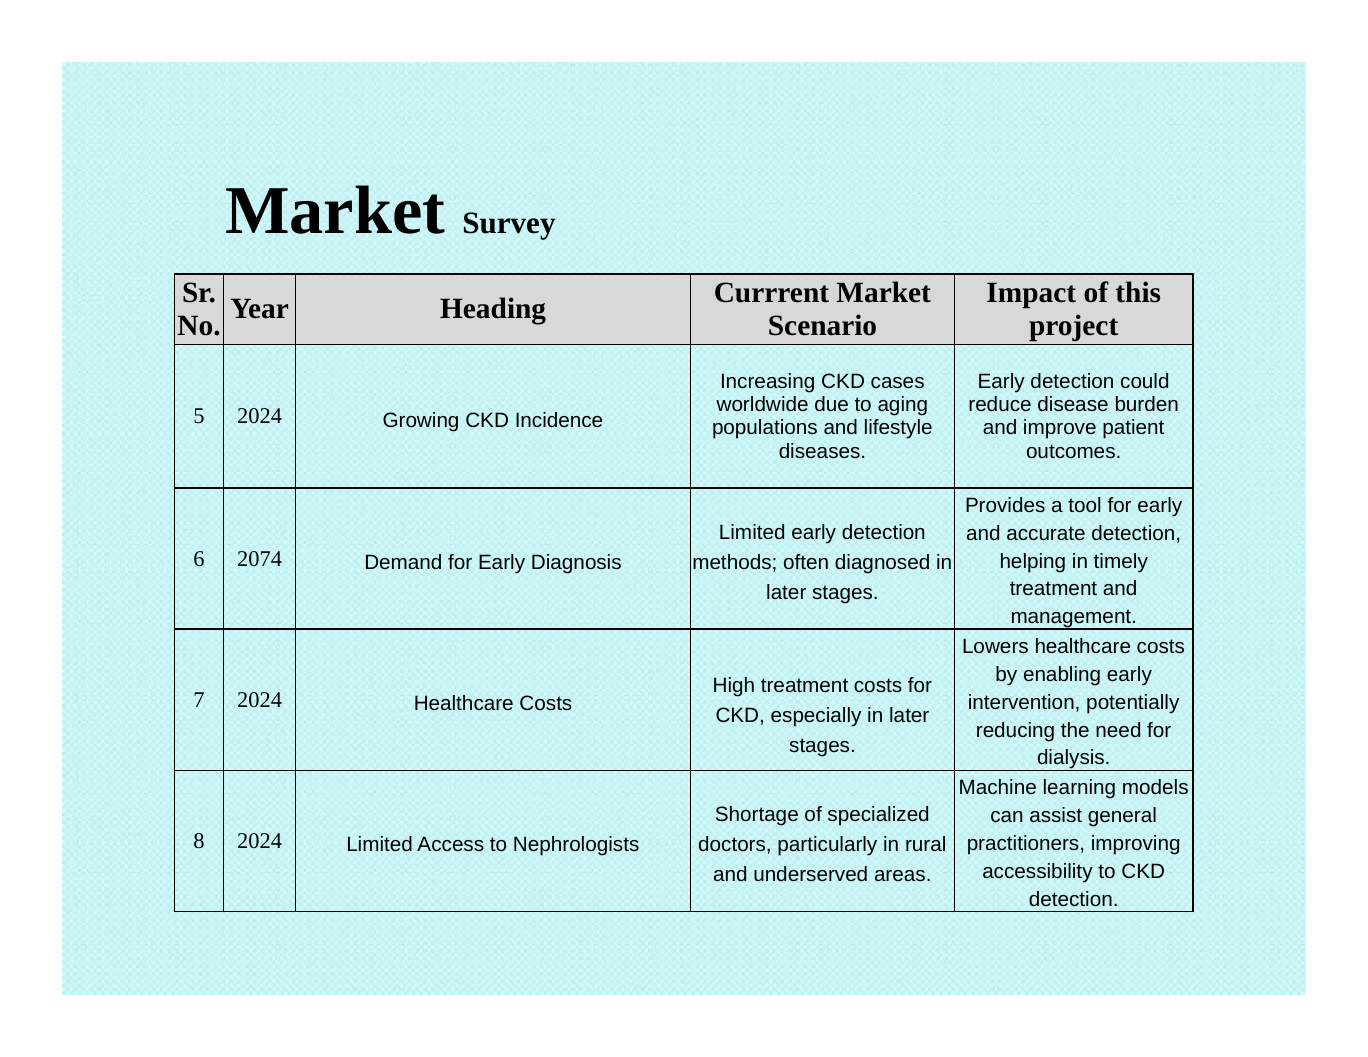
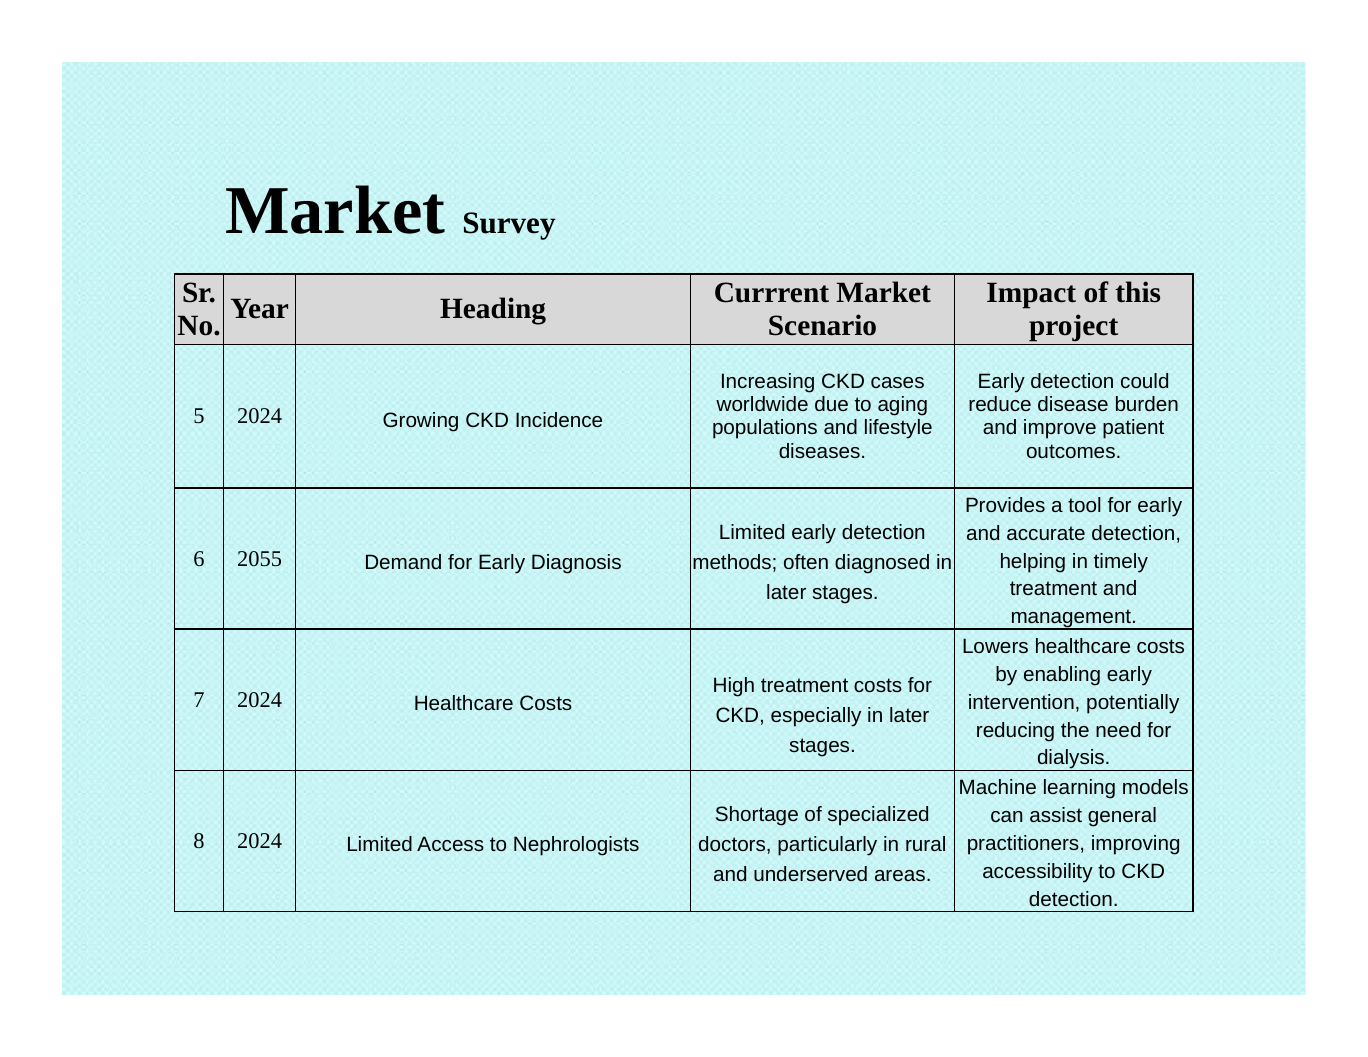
2074: 2074 -> 2055
